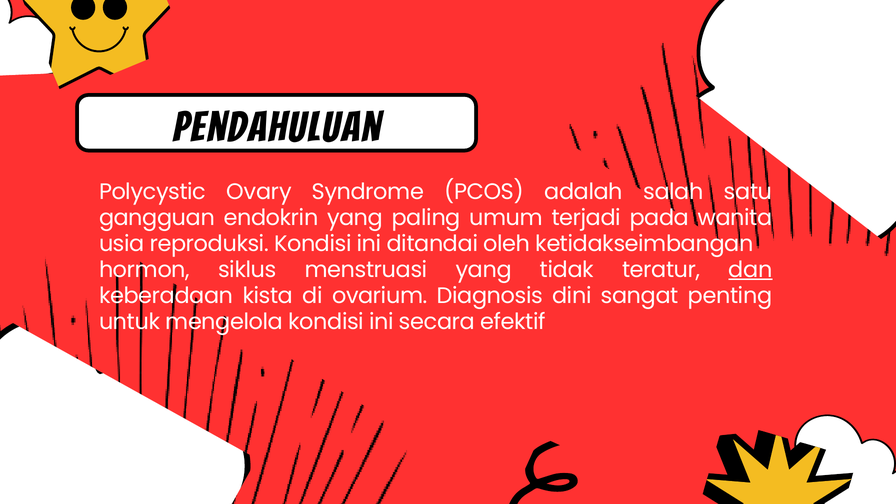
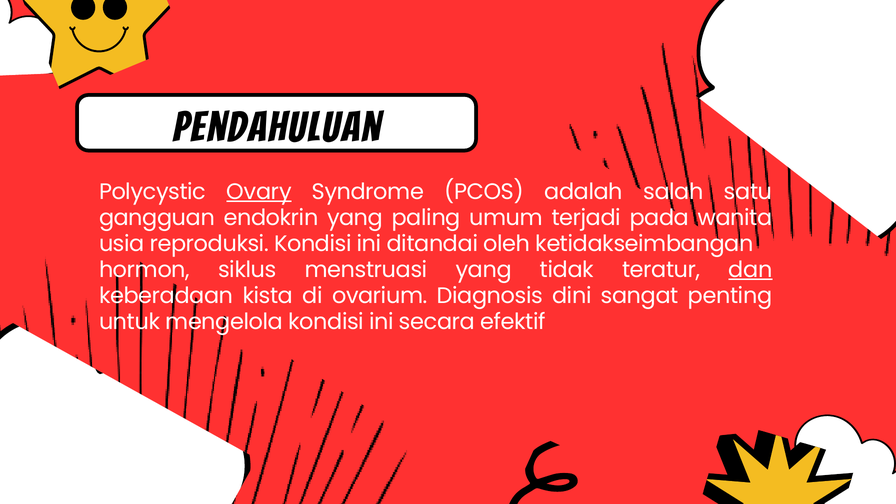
Ovary underline: none -> present
